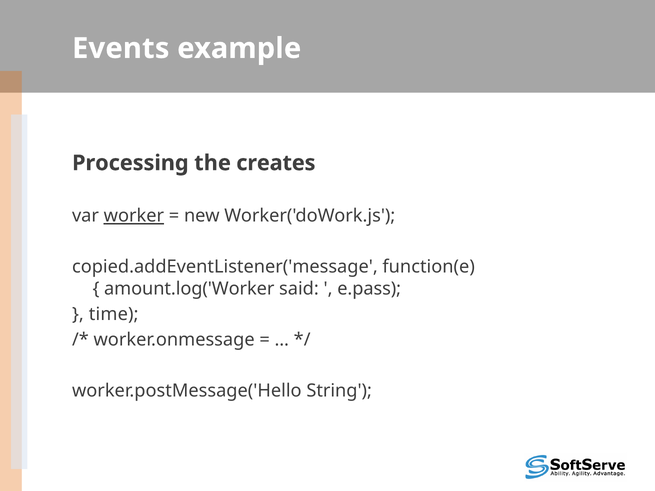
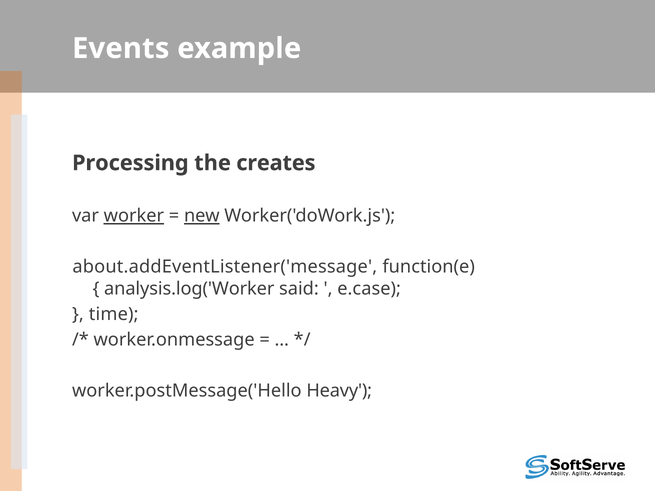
new underline: none -> present
copied.addEventListener('message: copied.addEventListener('message -> about.addEventListener('message
amount.log('Worker: amount.log('Worker -> analysis.log('Worker
e.pass: e.pass -> e.case
String: String -> Heavy
